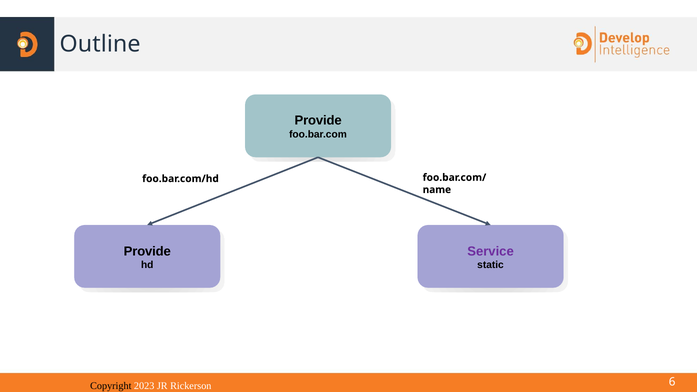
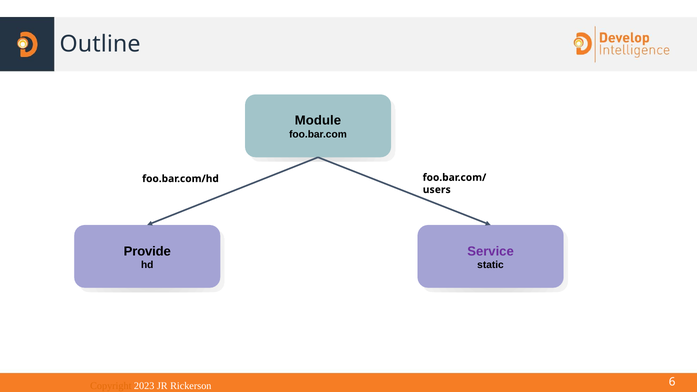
Provide at (318, 121): Provide -> Module
name: name -> users
Copyright colour: black -> orange
